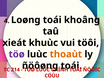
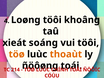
Loøng toái: toái -> töôi
khuùc: khuùc -> soáng
töø at (17, 54) colour: purple -> orange
